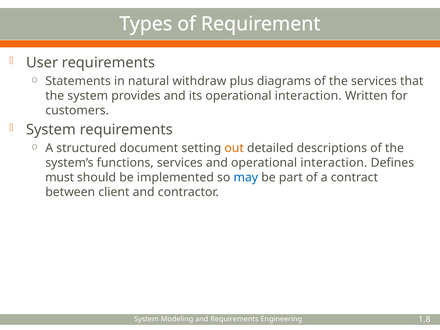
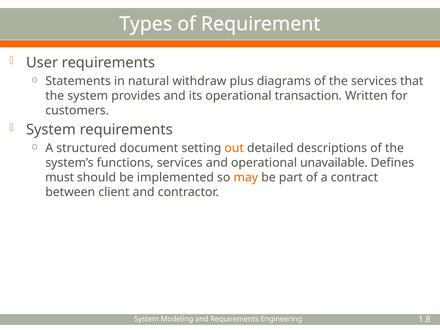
its operational interaction: interaction -> transaction
and operational interaction: interaction -> unavailable
may colour: blue -> orange
